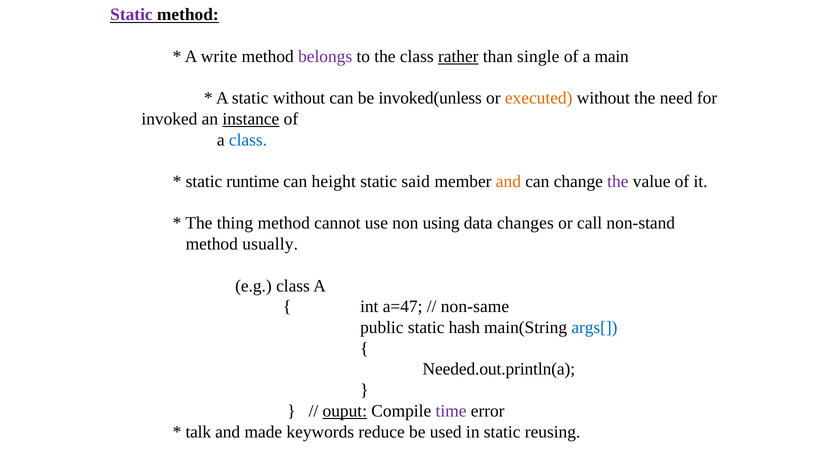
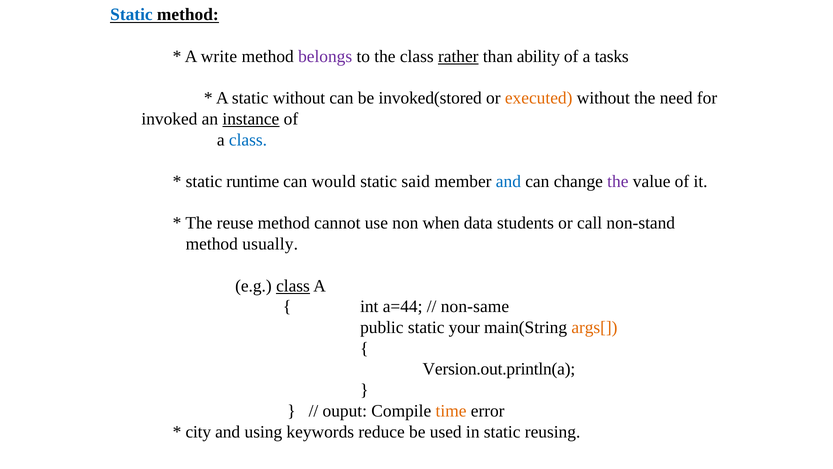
Static at (131, 15) colour: purple -> blue
single: single -> ability
main: main -> tasks
invoked(unless: invoked(unless -> invoked(stored
height: height -> would
and at (508, 181) colour: orange -> blue
thing: thing -> reuse
using: using -> when
changes: changes -> students
class at (293, 286) underline: none -> present
a=47: a=47 -> a=44
hash: hash -> your
args[ colour: blue -> orange
Needed.out.println(a: Needed.out.println(a -> Version.out.println(a
ouput underline: present -> none
time colour: purple -> orange
talk: talk -> city
made: made -> using
